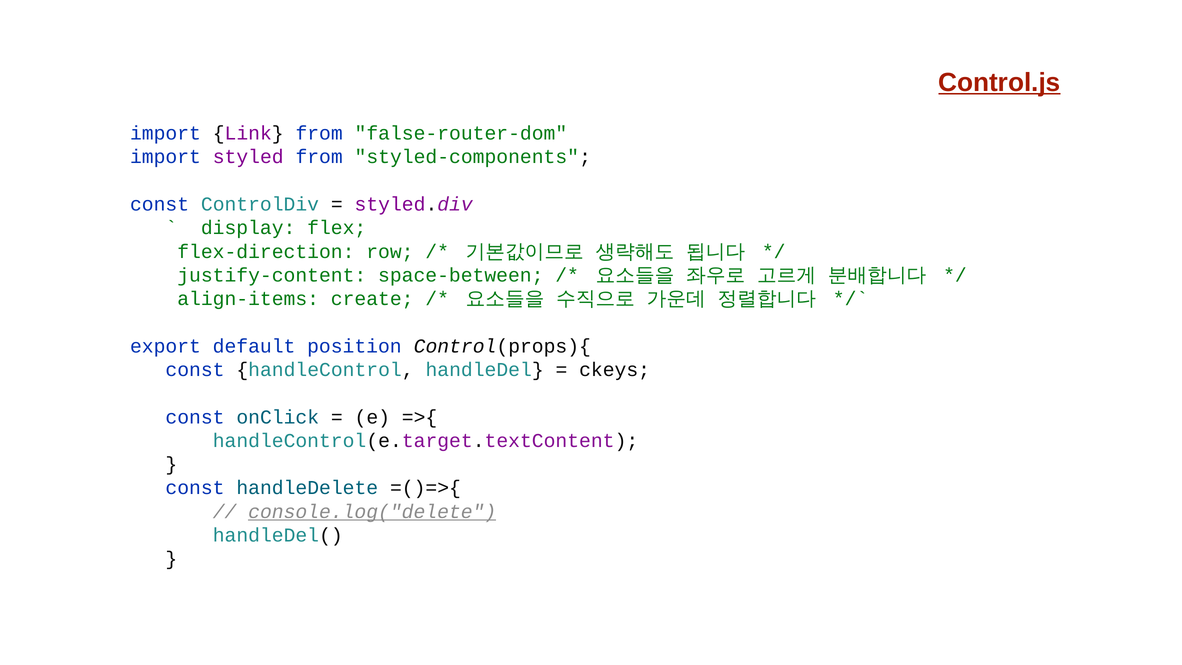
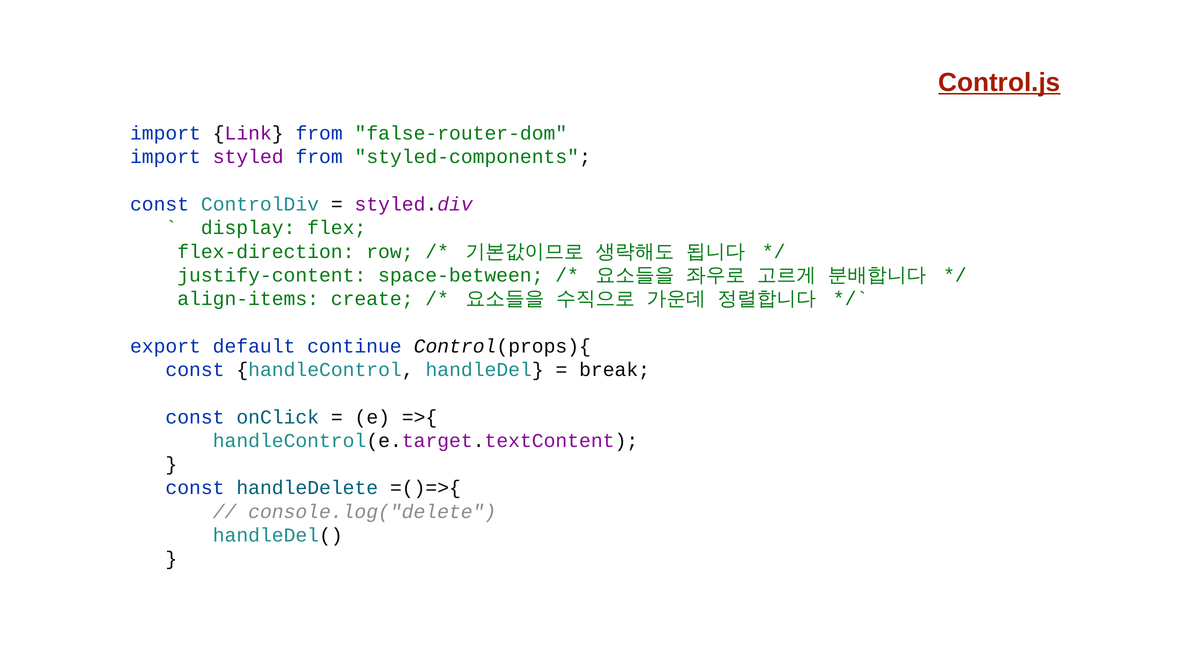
position: position -> continue
ckeys: ckeys -> break
console.log("delete underline: present -> none
